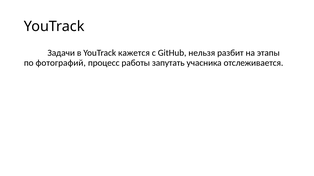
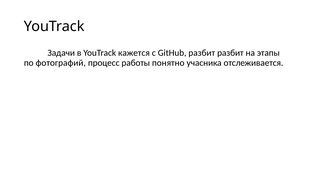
GitHub нельзя: нельзя -> разбит
запутать: запутать -> понятно
